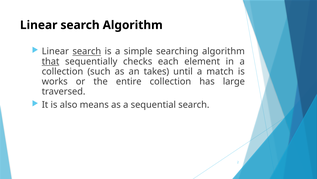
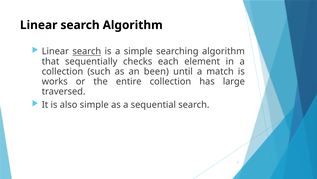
that underline: present -> none
takes: takes -> been
also means: means -> simple
